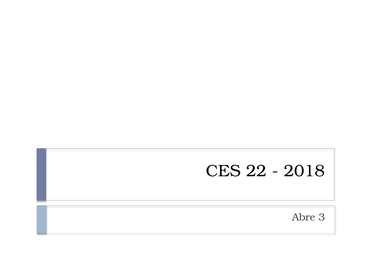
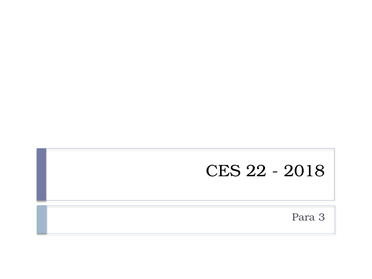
Abre: Abre -> Para
